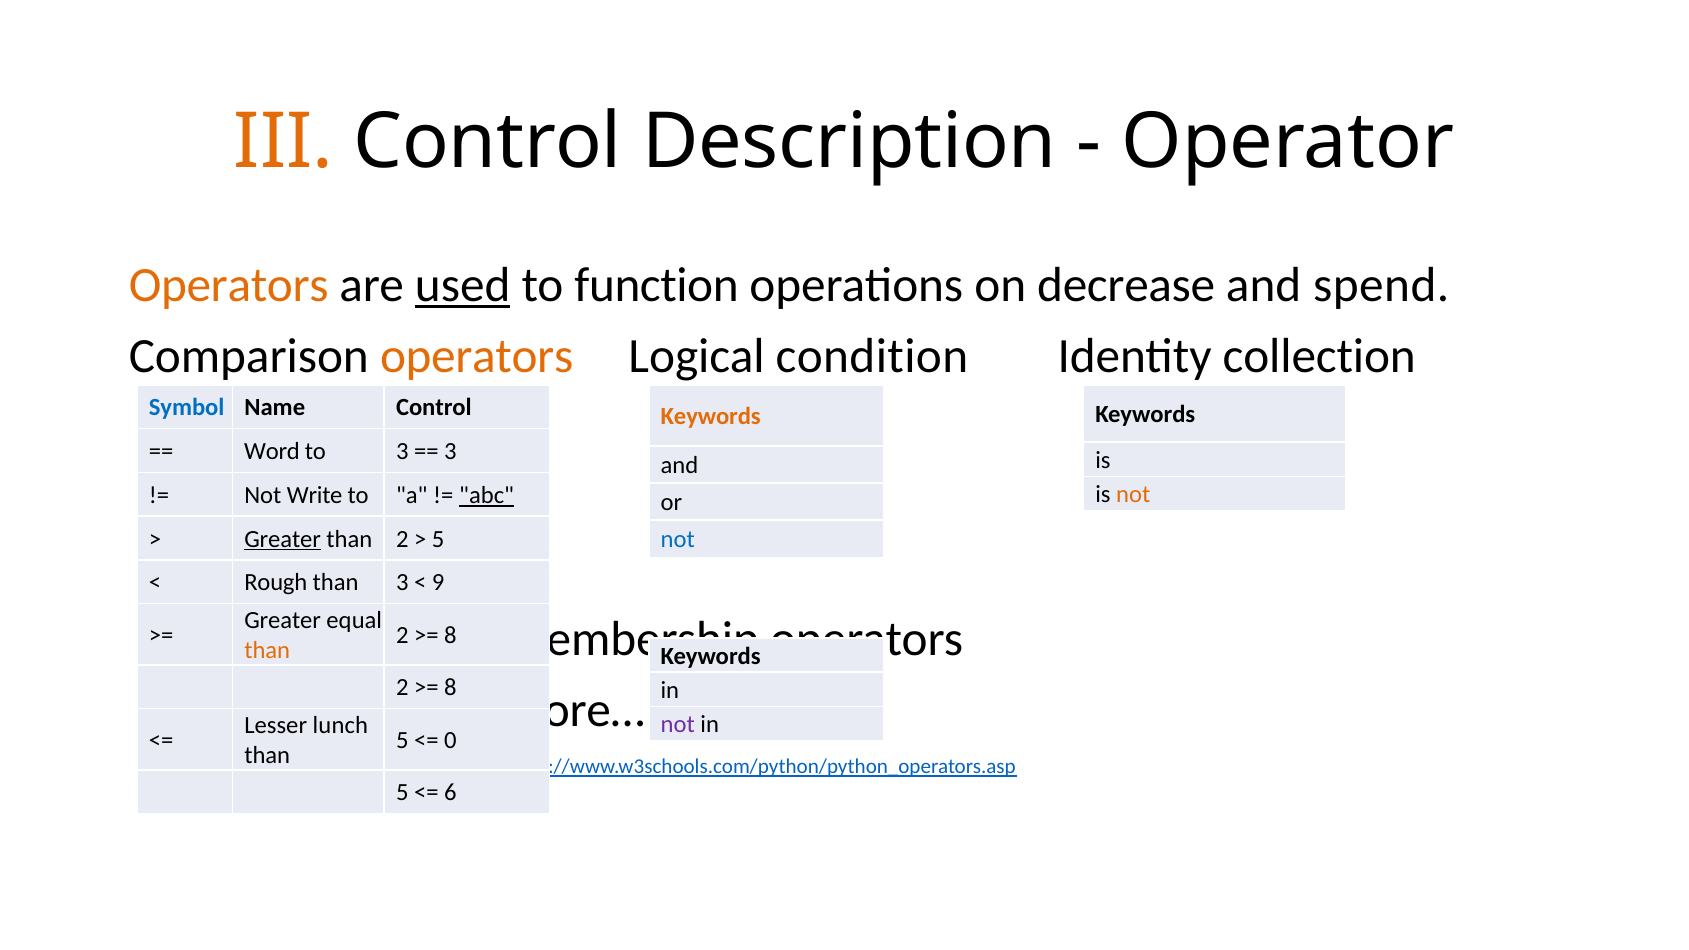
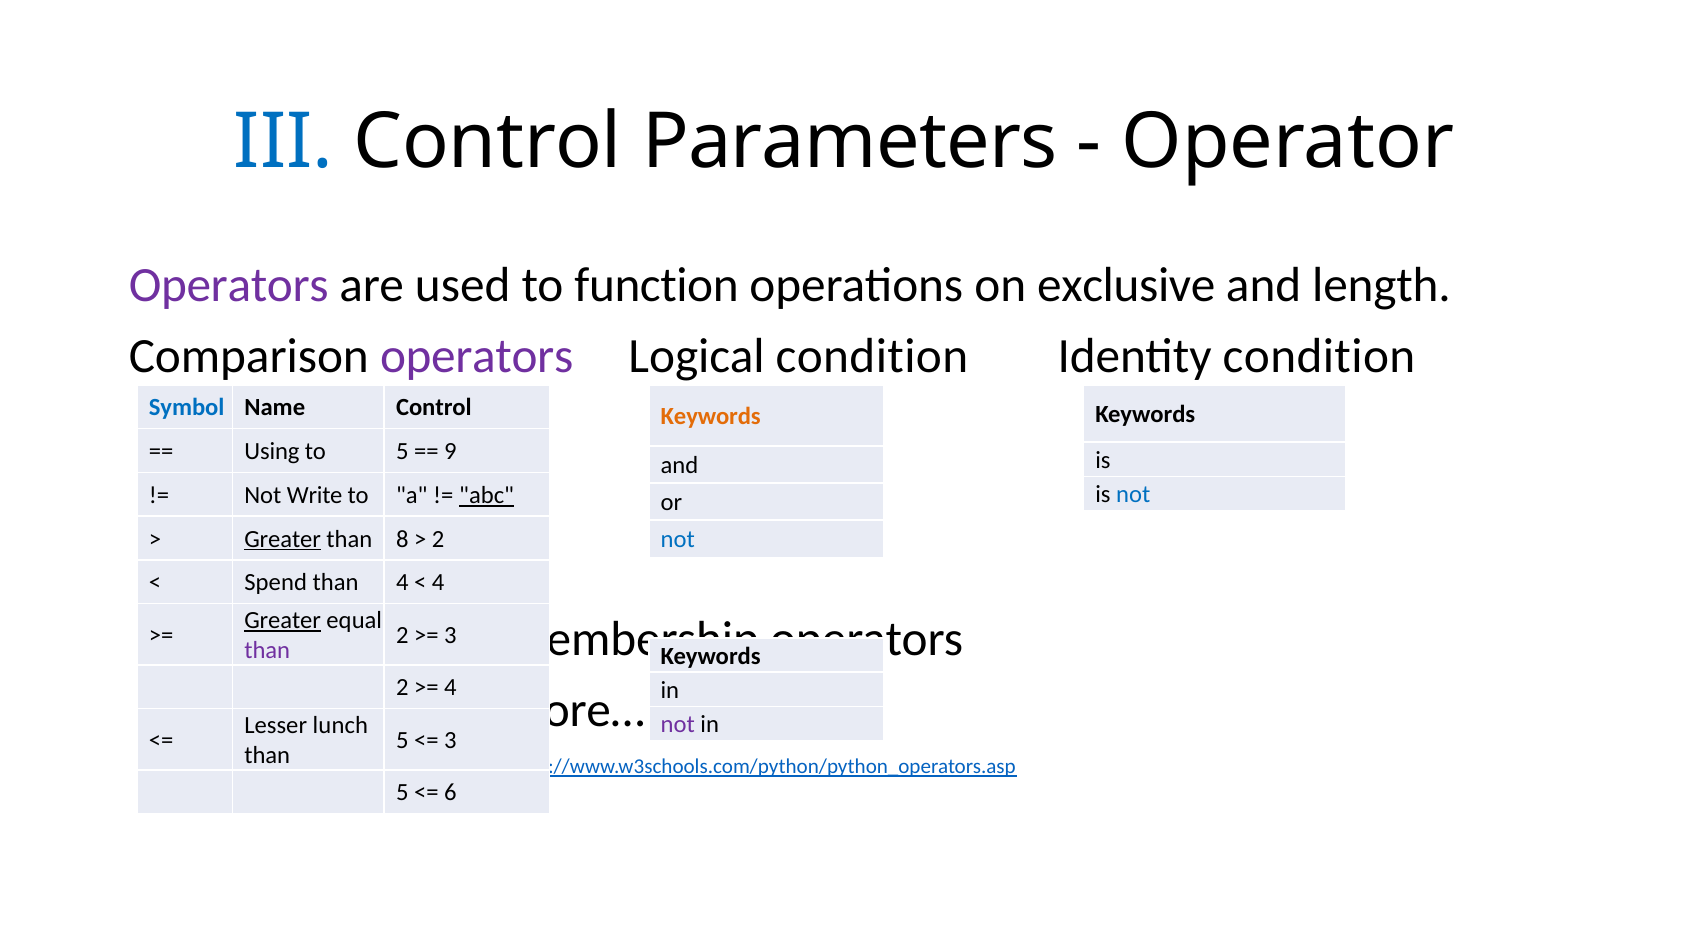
III colour: orange -> blue
Description: Description -> Parameters
Operators at (229, 286) colour: orange -> purple
used underline: present -> none
decrease: decrease -> exclusive
spend: spend -> length
operators at (477, 356) colour: orange -> purple
Identity collection: collection -> condition
Word: Word -> Using
to 3: 3 -> 5
3 at (450, 452): 3 -> 9
not at (1133, 495) colour: orange -> blue
2 at (402, 539): 2 -> 8
5 at (438, 539): 5 -> 2
Rough: Rough -> Spend
than 3: 3 -> 4
9 at (438, 583): 9 -> 4
Greater at (283, 620) underline: none -> present
8 at (450, 635): 8 -> 3
than at (267, 650) colour: orange -> purple
8 at (450, 688): 8 -> 4
0 at (450, 740): 0 -> 3
